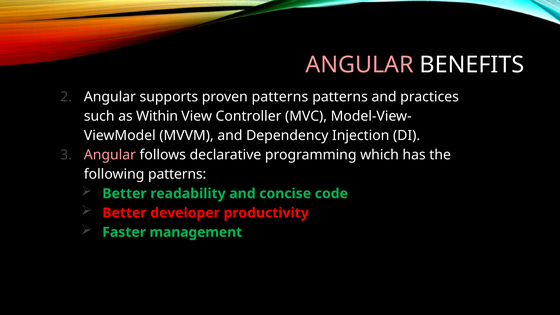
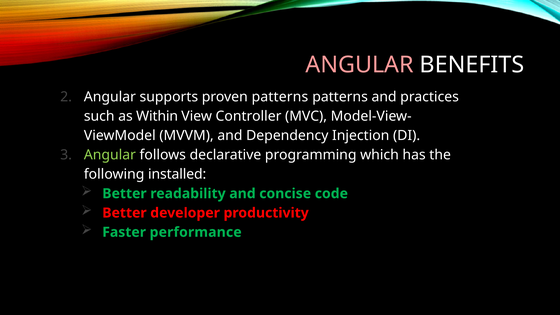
Angular at (110, 155) colour: pink -> light green
following patterns: patterns -> installed
management: management -> performance
